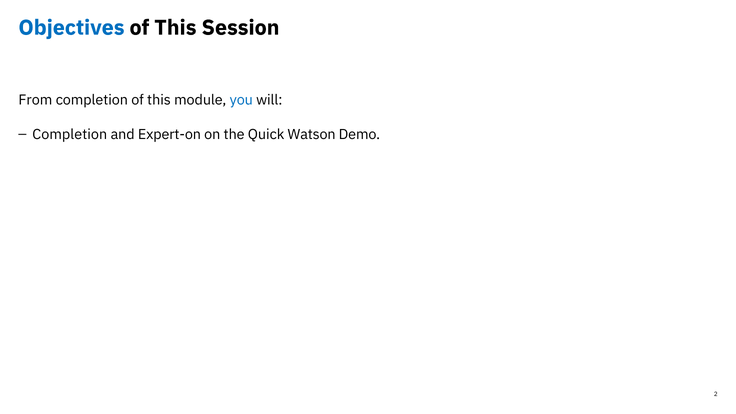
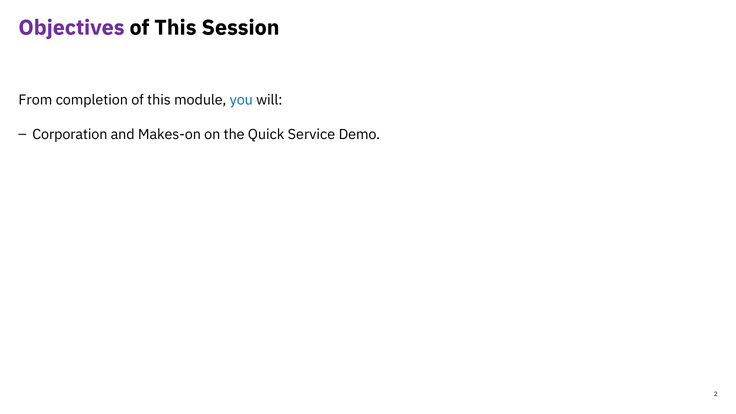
Objectives colour: blue -> purple
Completion at (70, 134): Completion -> Corporation
Expert-on: Expert-on -> Makes-on
Watson: Watson -> Service
